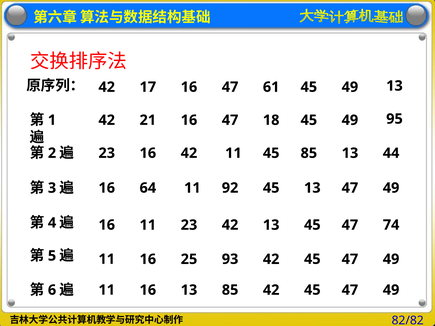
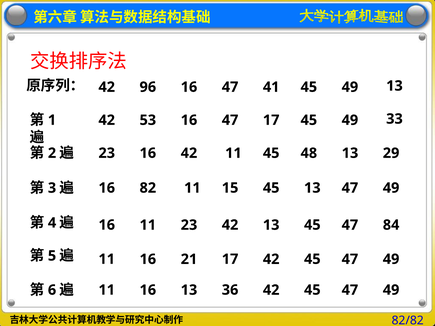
17: 17 -> 96
61: 61 -> 41
21: 21 -> 53
47 18: 18 -> 17
95: 95 -> 33
45 85: 85 -> 48
44: 44 -> 29
64: 64 -> 82
92: 92 -> 15
74: 74 -> 84
25: 25 -> 21
16 93: 93 -> 17
16 85: 85 -> 36
